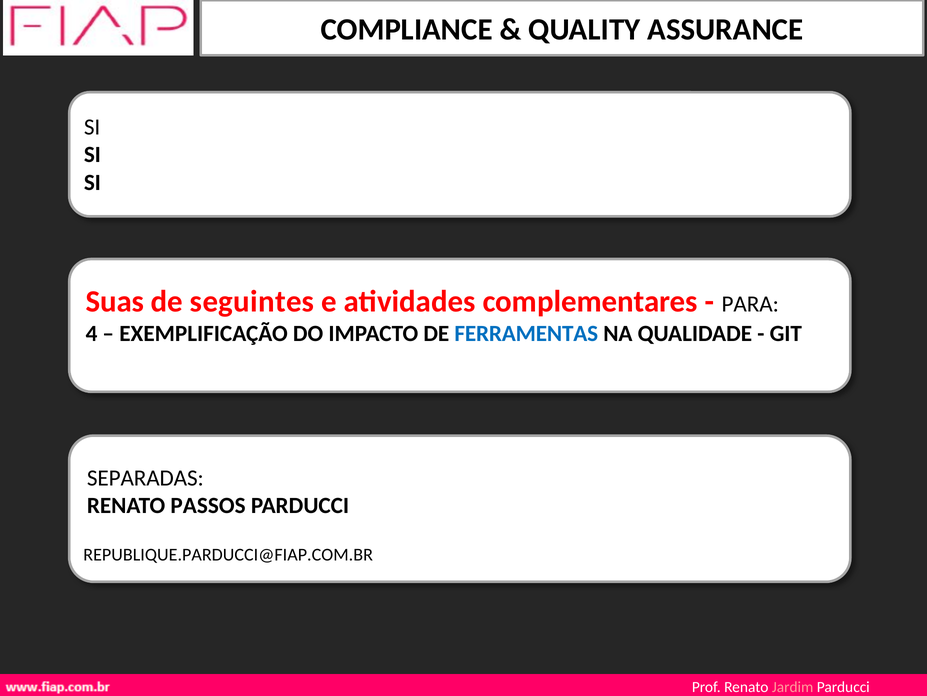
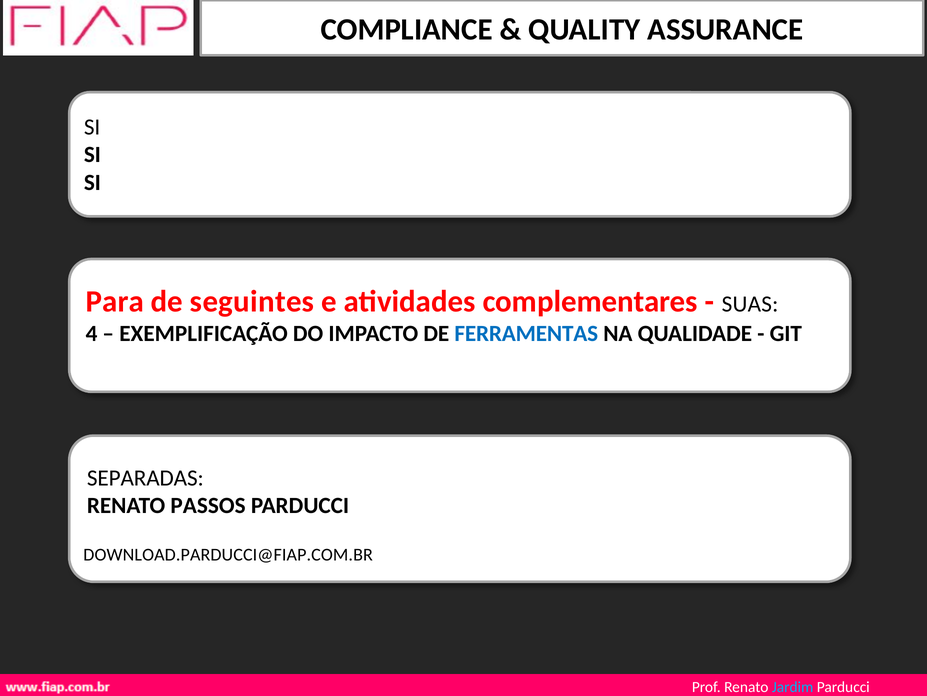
Suas: Suas -> Para
PARA: PARA -> SUAS
REPUBLIQUE.PARDUCCI@FIAP.COM.BR: REPUBLIQUE.PARDUCCI@FIAP.COM.BR -> DOWNLOAD.PARDUCCI@FIAP.COM.BR
Jardim colour: pink -> light blue
